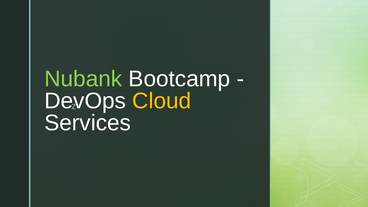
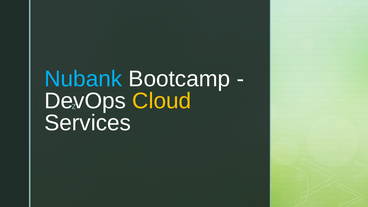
Nubank colour: light green -> light blue
